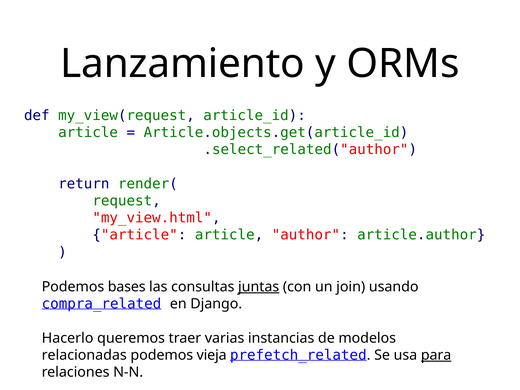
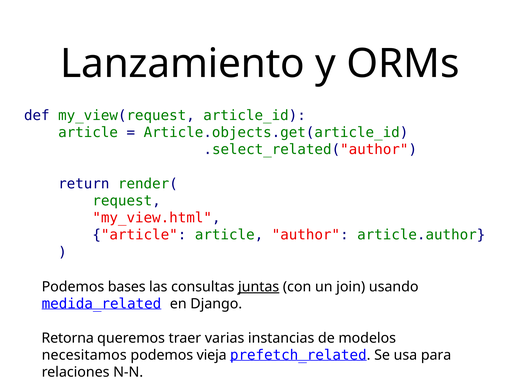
compra_related: compra_related -> medida_related
Hacerlo: Hacerlo -> Retorna
relacionadas: relacionadas -> necesitamos
para underline: present -> none
